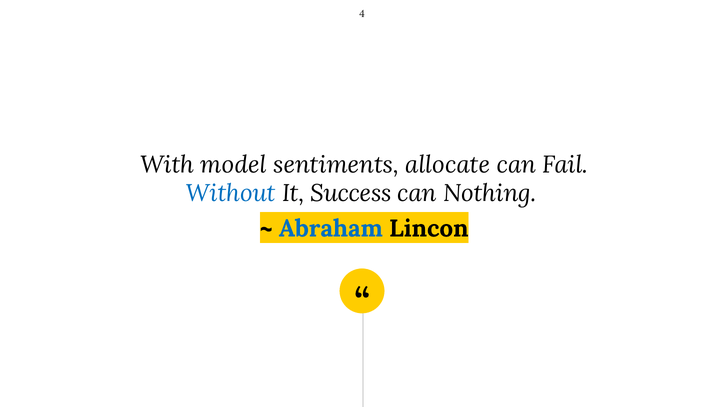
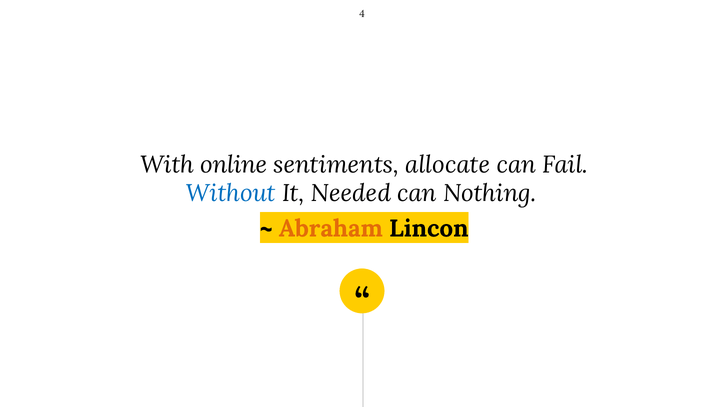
model: model -> online
Success: Success -> Needed
Abraham colour: blue -> orange
